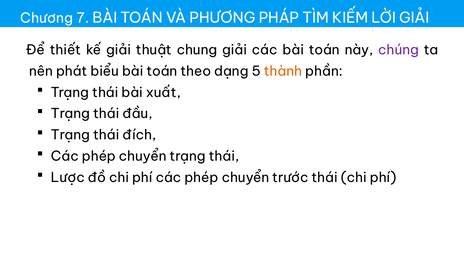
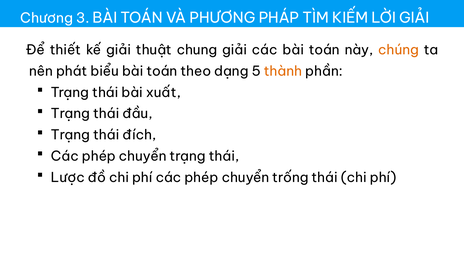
7: 7 -> 3
chúng colour: purple -> orange
trước: trước -> trống
